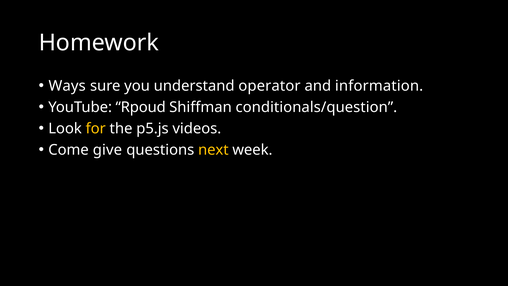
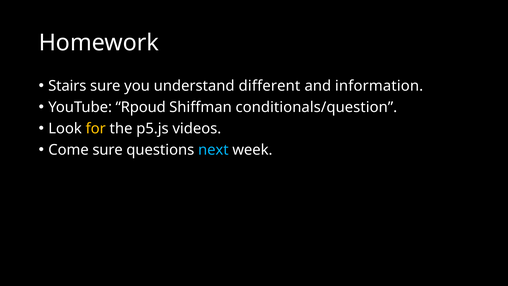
Ways: Ways -> Stairs
operator: operator -> different
Come give: give -> sure
next colour: yellow -> light blue
